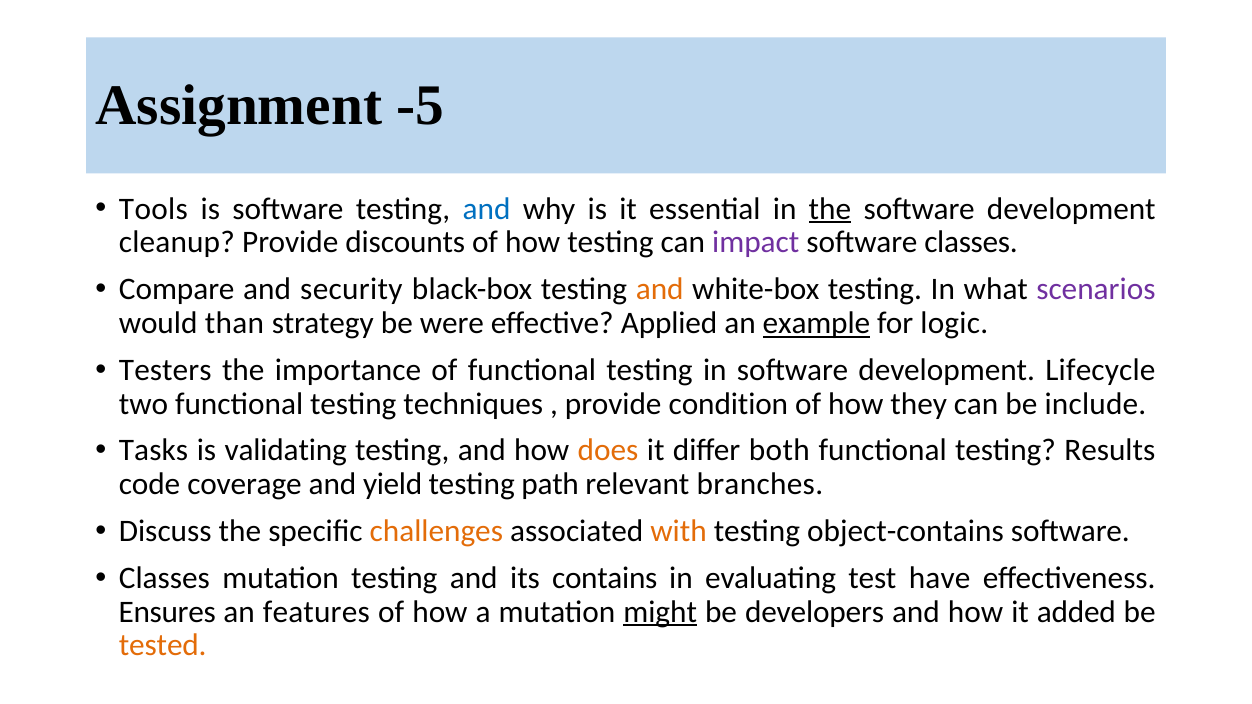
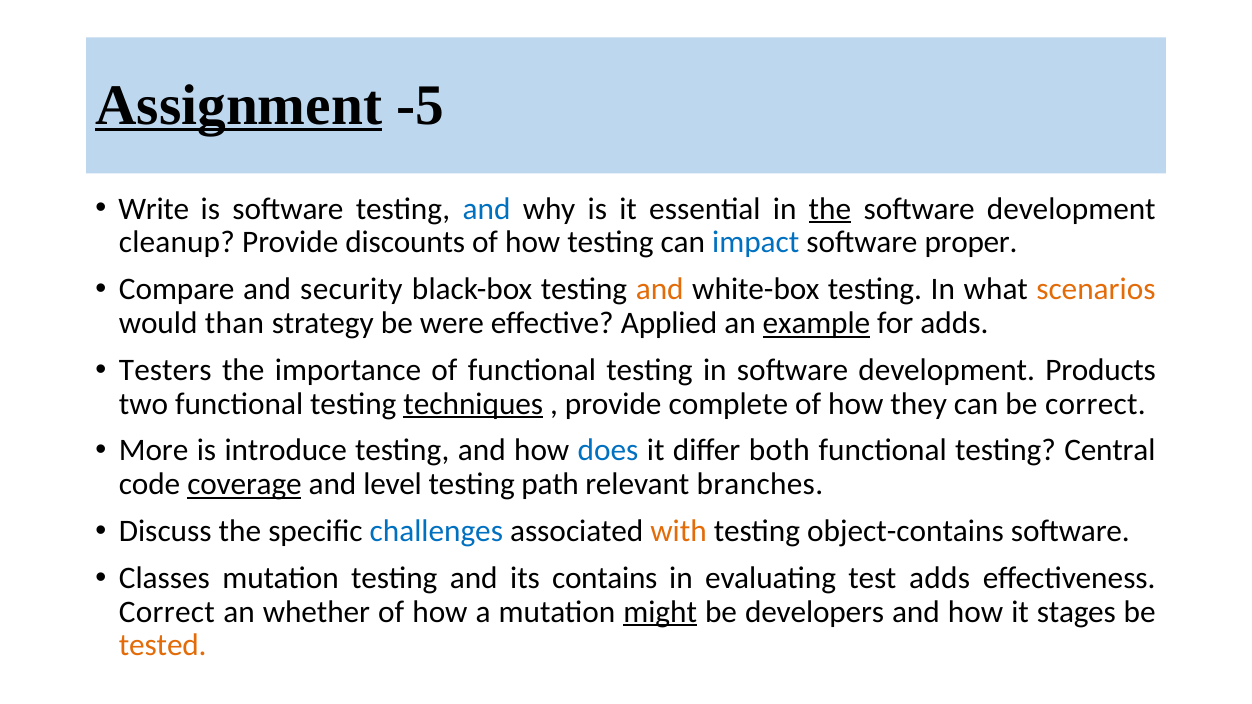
Assignment underline: none -> present
Tools: Tools -> Write
impact colour: purple -> blue
software classes: classes -> proper
scenarios colour: purple -> orange
for logic: logic -> adds
Lifecycle: Lifecycle -> Products
techniques underline: none -> present
condition: condition -> complete
be include: include -> correct
Tasks: Tasks -> More
validating: validating -> introduce
does colour: orange -> blue
Results: Results -> Central
coverage underline: none -> present
yield: yield -> level
challenges colour: orange -> blue
test have: have -> adds
Ensures at (167, 612): Ensures -> Correct
features: features -> whether
added: added -> stages
